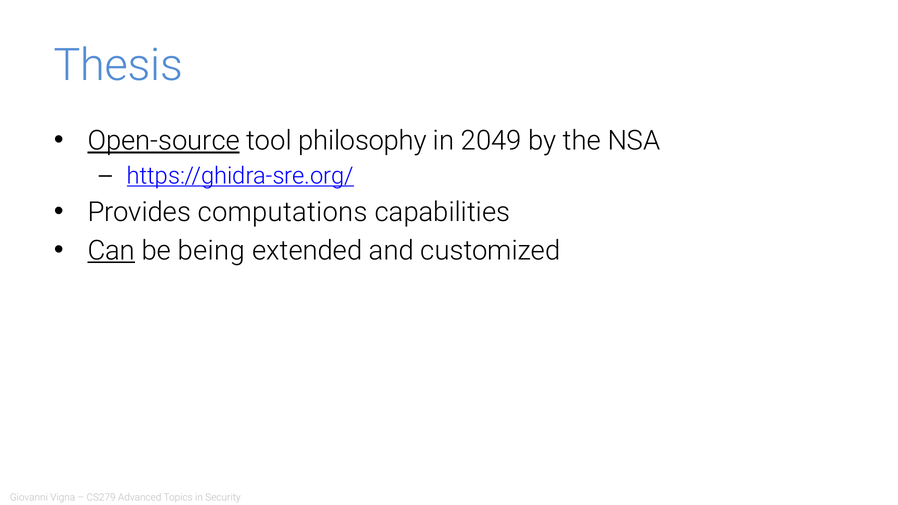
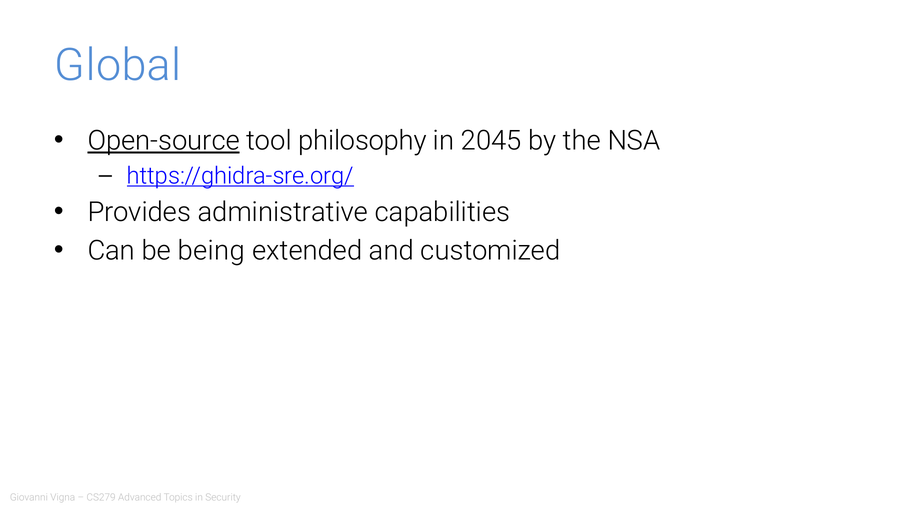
Thesis: Thesis -> Global
2049: 2049 -> 2045
computations: computations -> administrative
Can underline: present -> none
